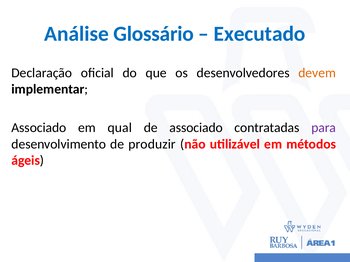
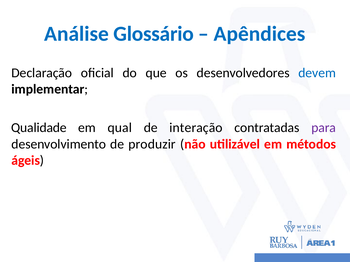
Executado: Executado -> Apêndices
devem colour: orange -> blue
Associado at (39, 128): Associado -> Qualidade
de associado: associado -> interação
